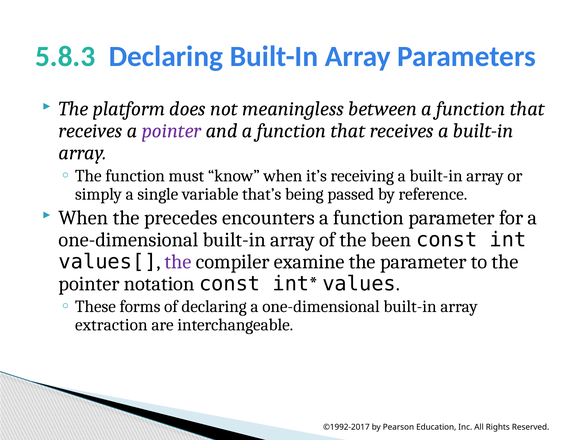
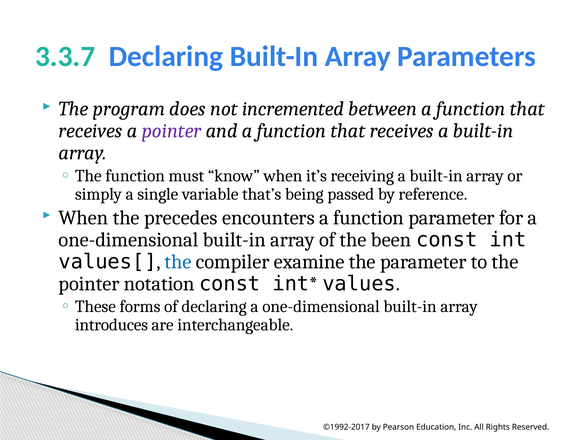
5.8.3: 5.8.3 -> 3.3.7
platform: platform -> program
meaningless: meaningless -> incremented
the at (178, 262) colour: purple -> blue
extraction: extraction -> introduces
